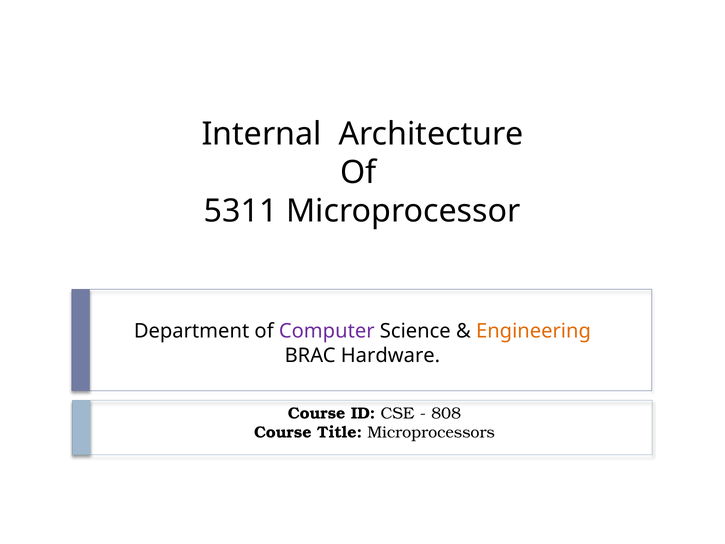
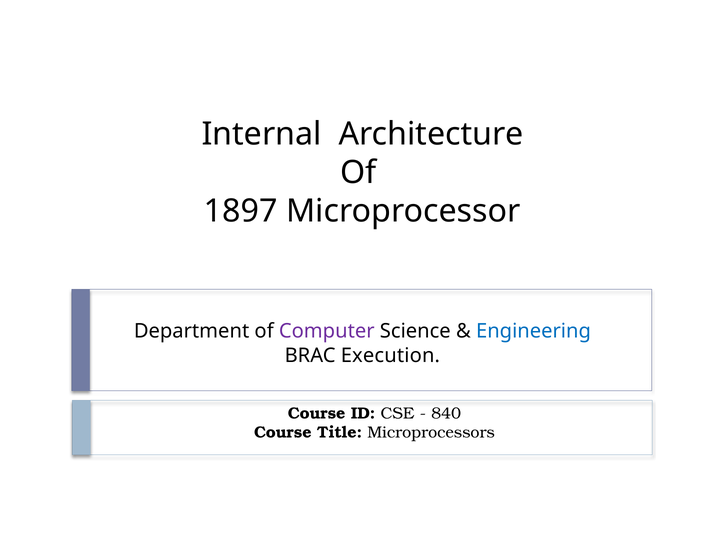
5311: 5311 -> 1897
Engineering colour: orange -> blue
Hardware: Hardware -> Execution
808: 808 -> 840
